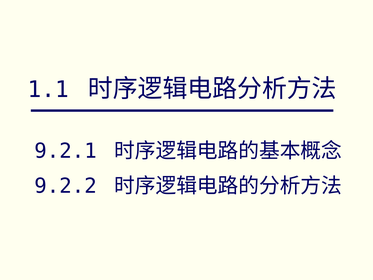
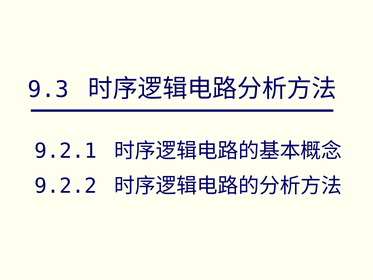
1.1: 1.1 -> 9.3
